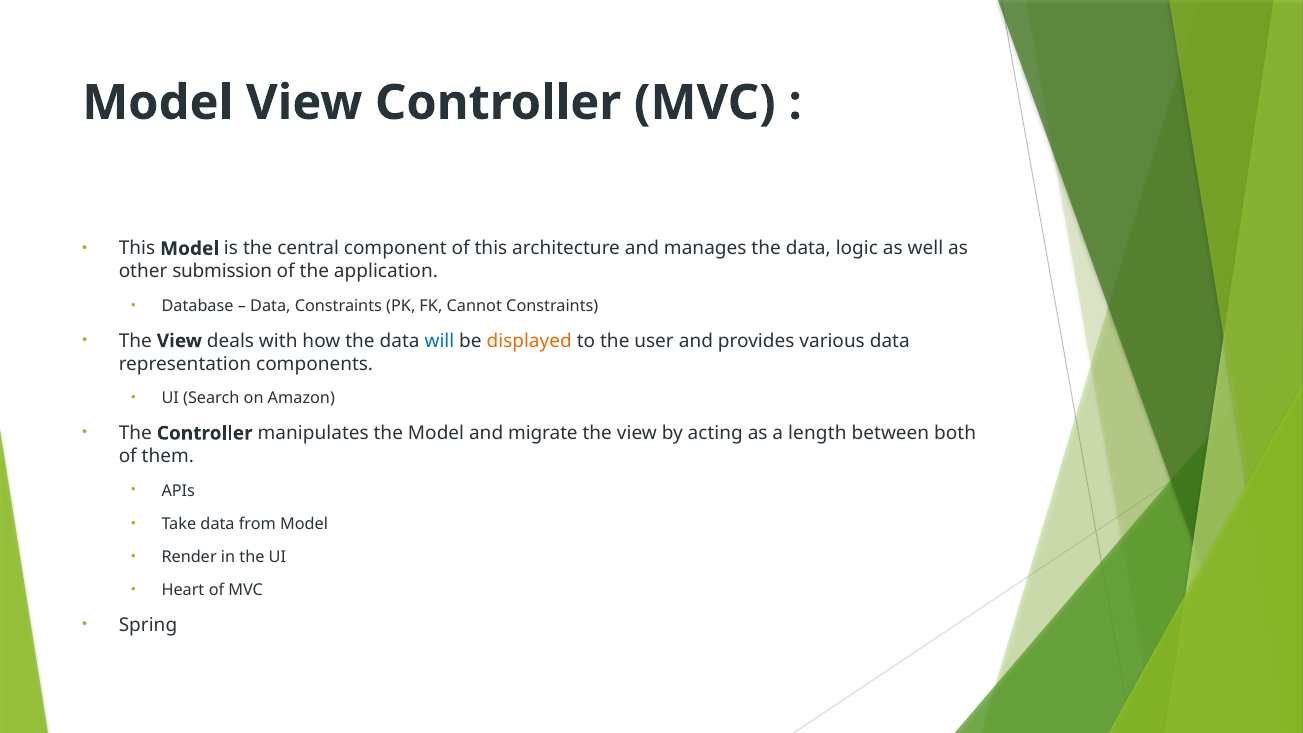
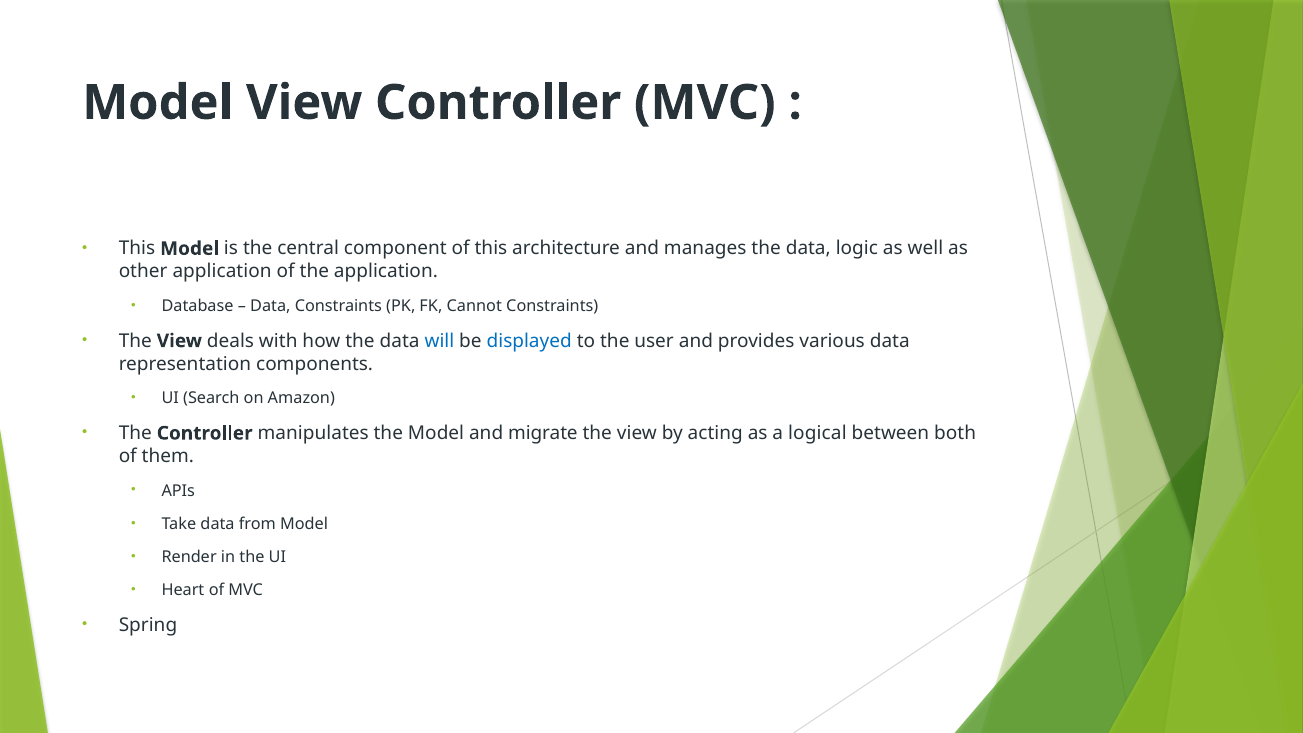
other submission: submission -> application
displayed colour: orange -> blue
length: length -> logical
